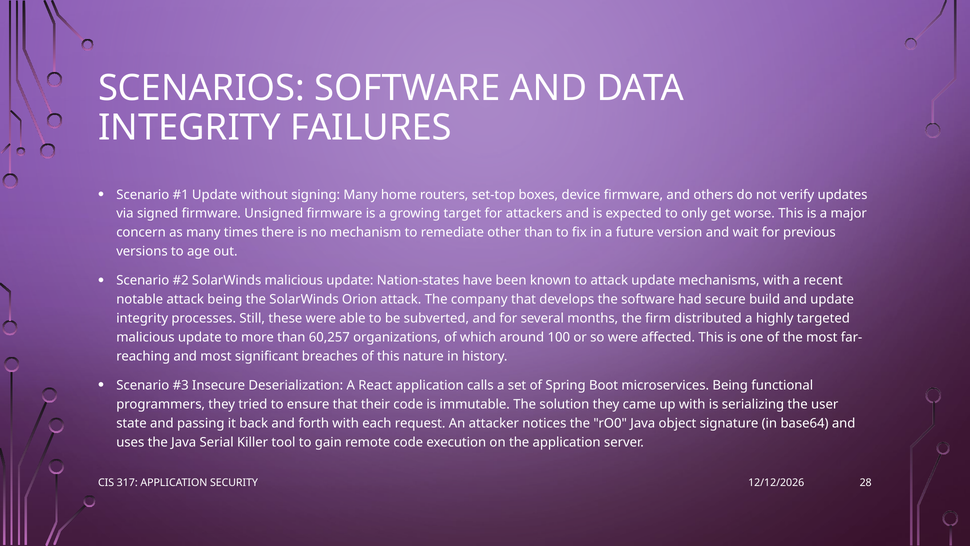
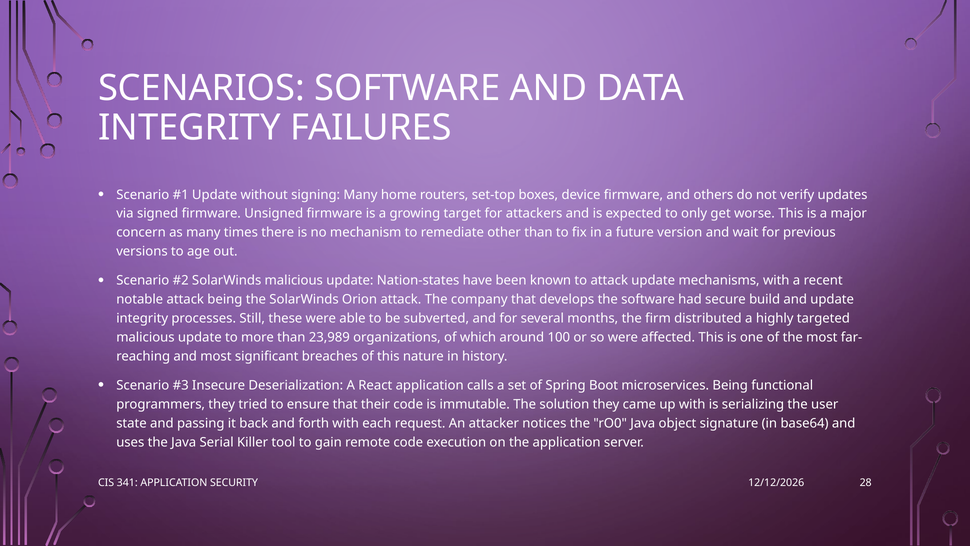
60,257: 60,257 -> 23,989
317: 317 -> 341
